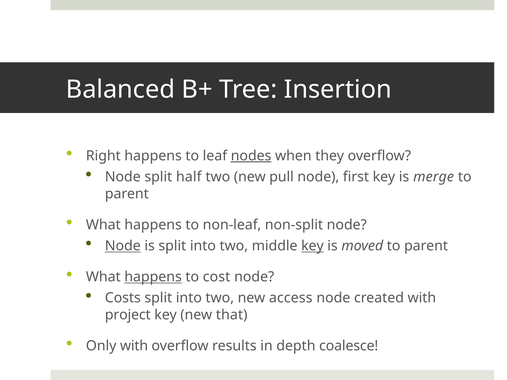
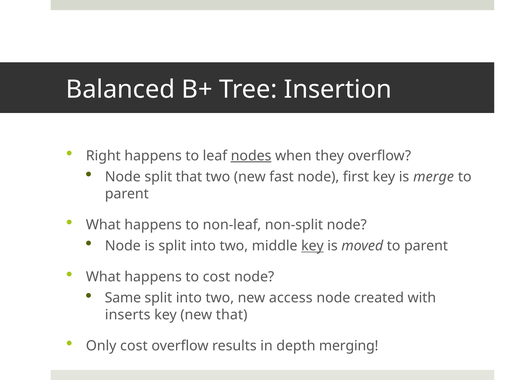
split half: half -> that
pull: pull -> fast
Node at (123, 246) underline: present -> none
happens at (153, 277) underline: present -> none
Costs: Costs -> Same
project: project -> inserts
Only with: with -> cost
coalesce: coalesce -> merging
